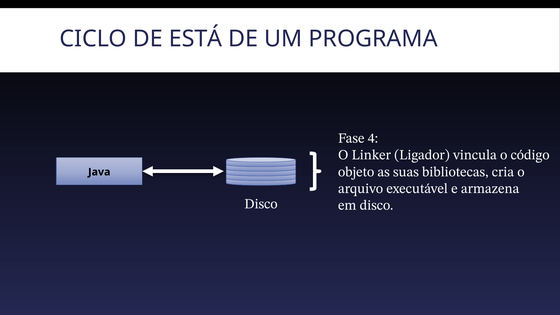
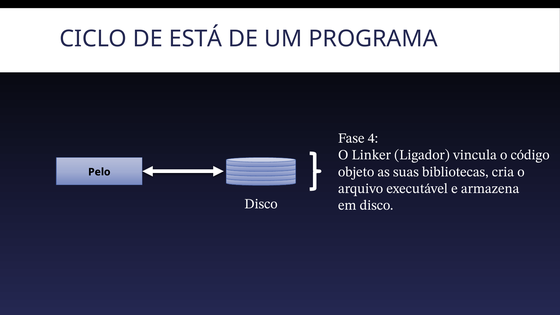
Java: Java -> Pelo
